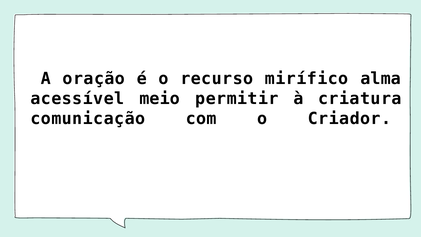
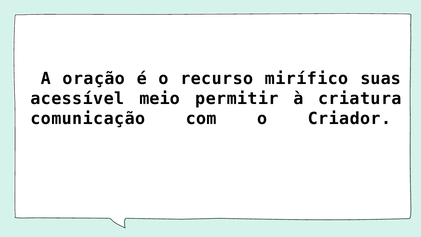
alma: alma -> suas
